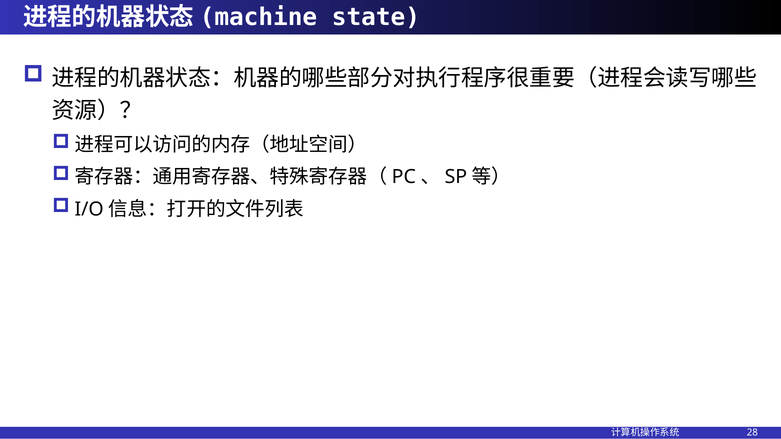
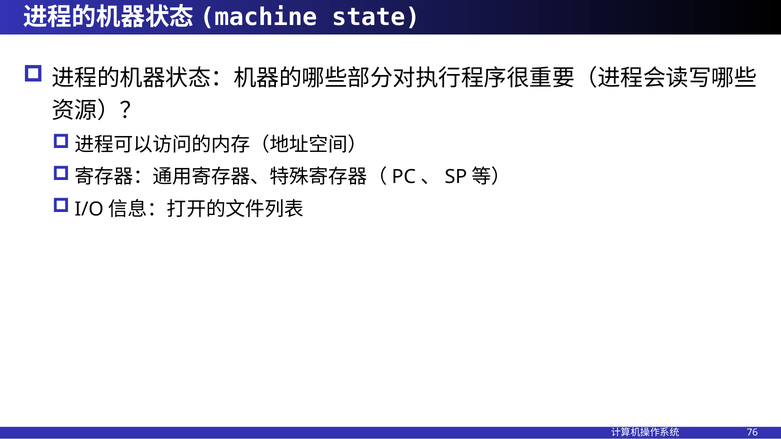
28: 28 -> 76
